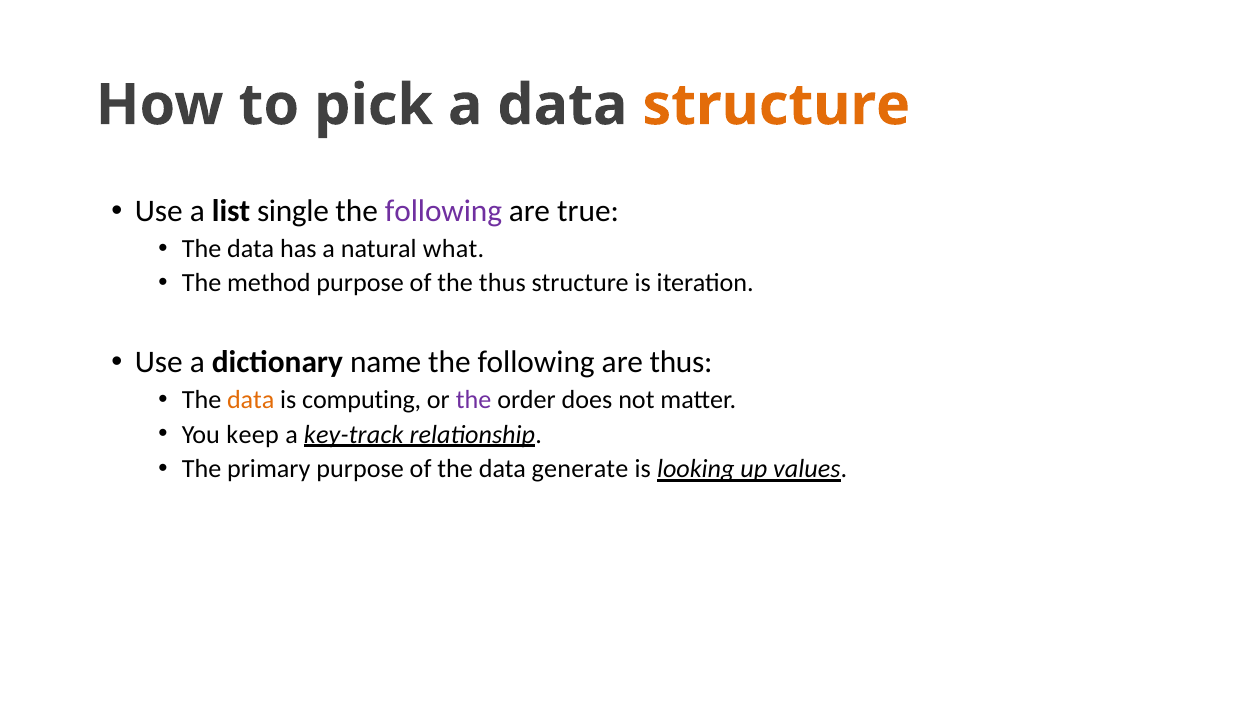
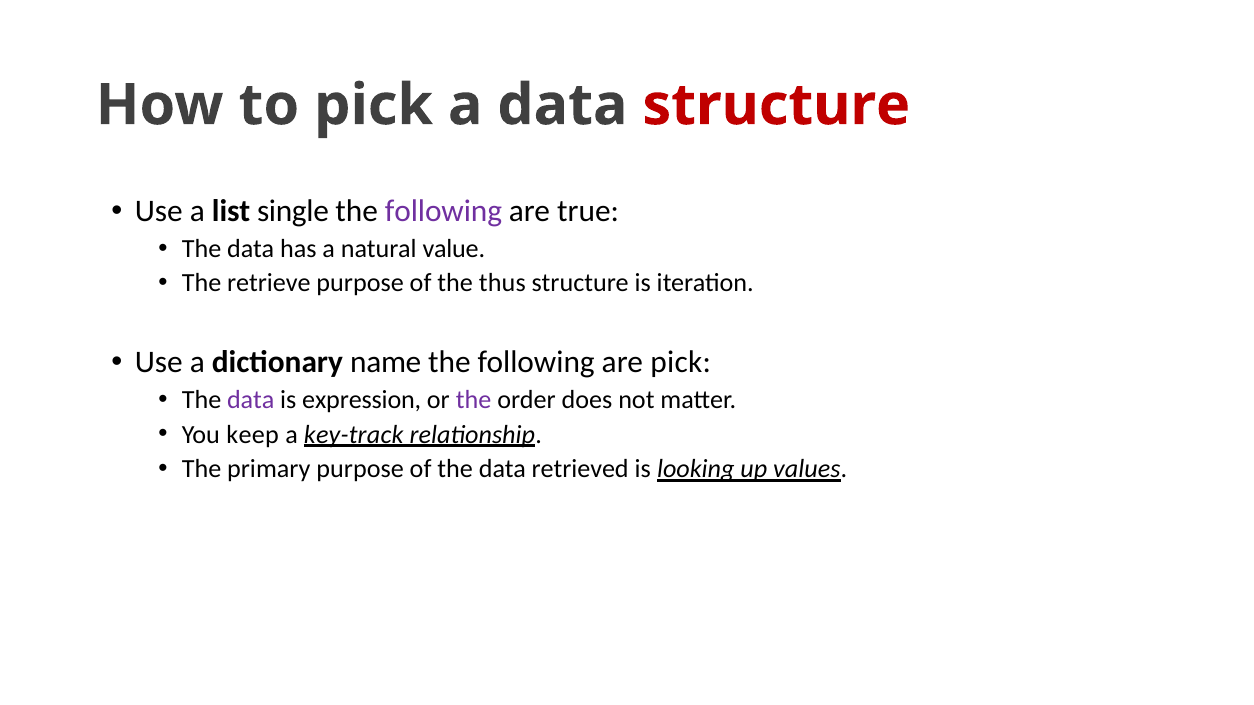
structure at (776, 105) colour: orange -> red
what: what -> value
method: method -> retrieve
are thus: thus -> pick
data at (251, 400) colour: orange -> purple
computing: computing -> expression
generate: generate -> retrieved
